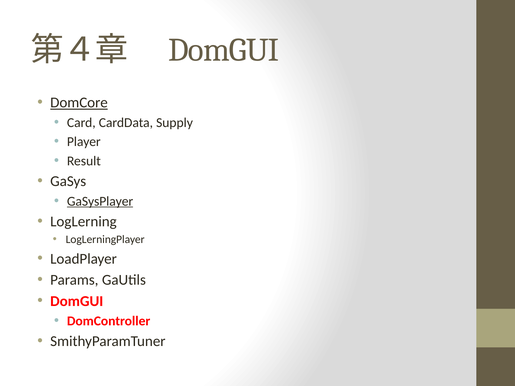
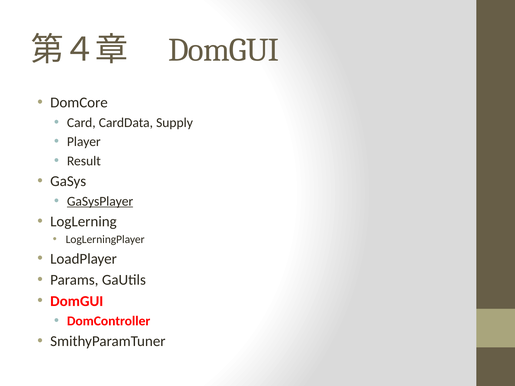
DomCore underline: present -> none
